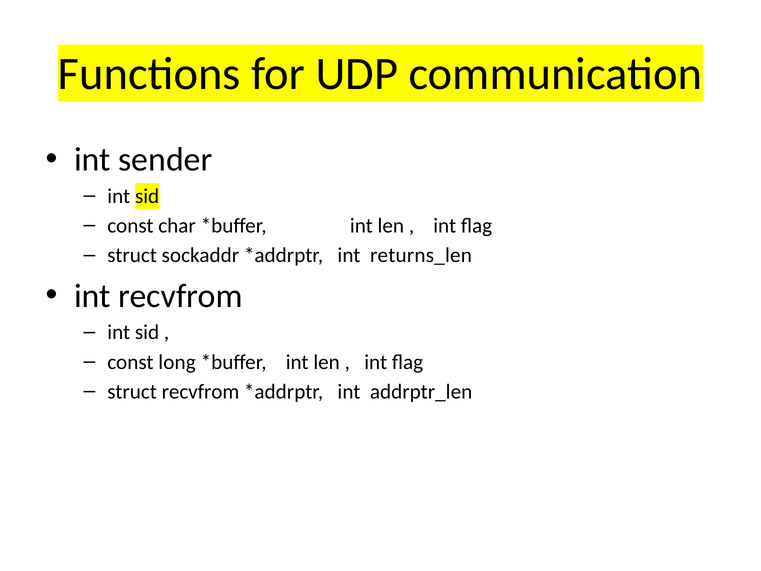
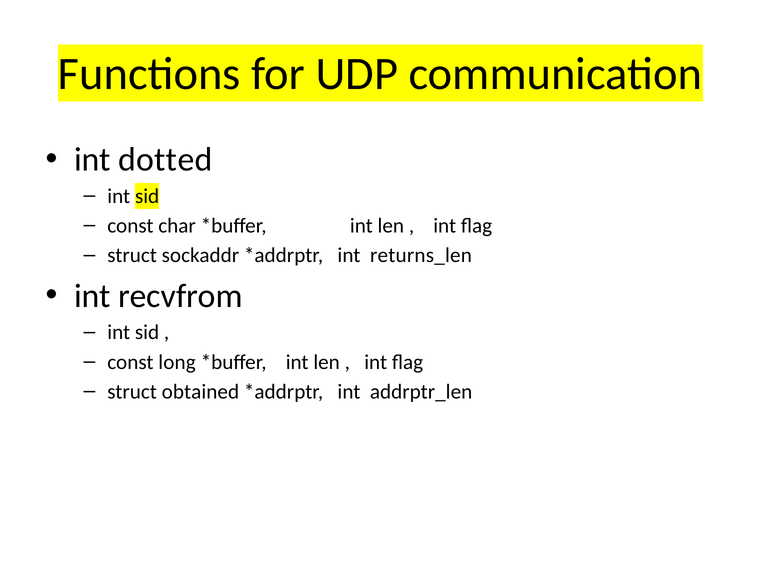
sender: sender -> dotted
struct recvfrom: recvfrom -> obtained
